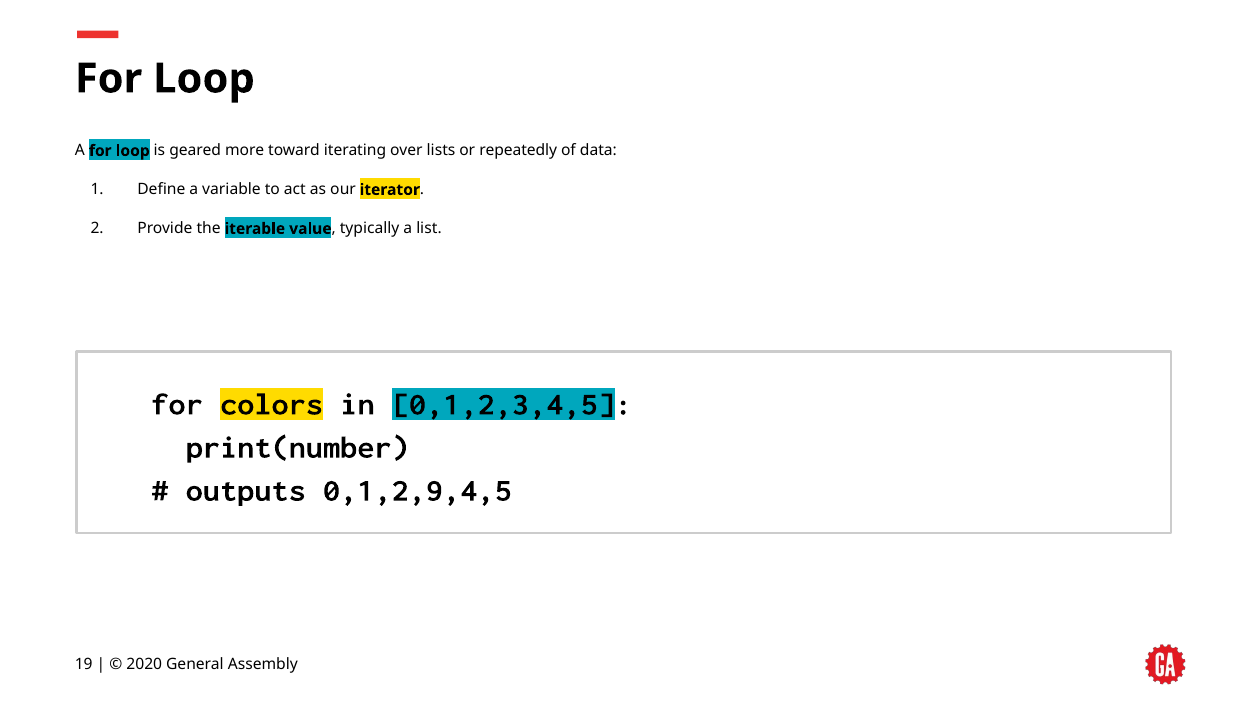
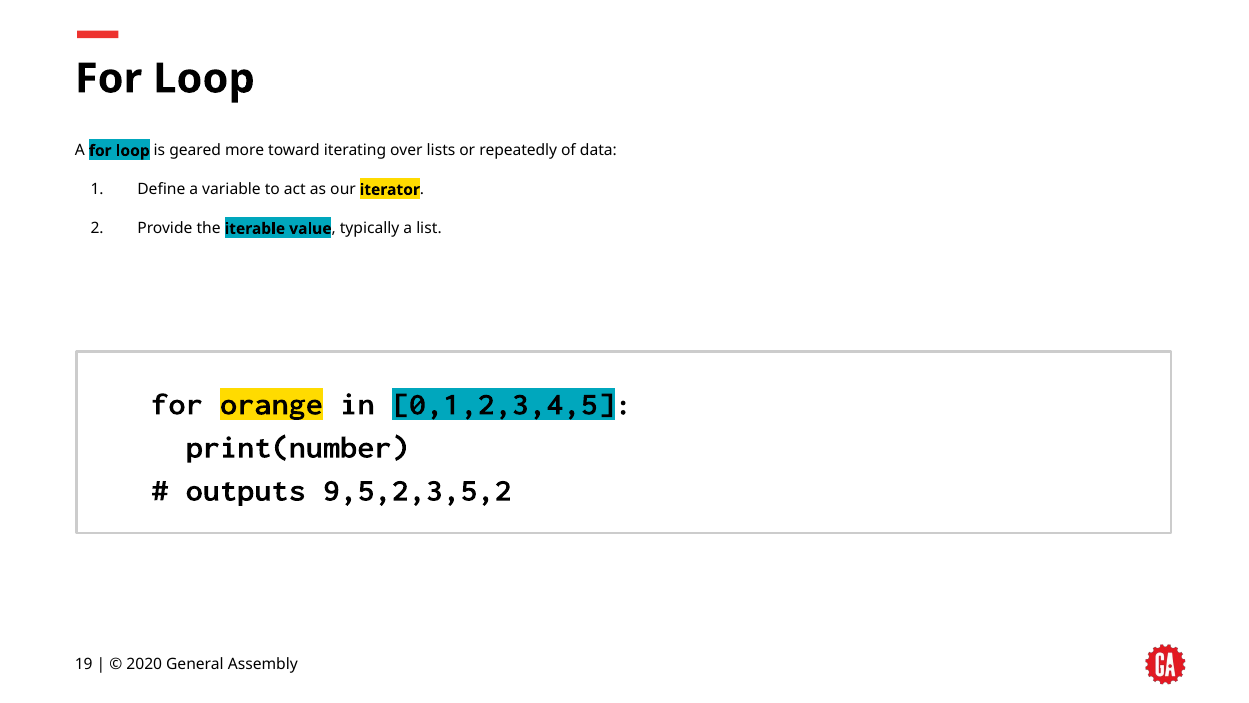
colors: colors -> orange
0,1,2,9,4,5: 0,1,2,9,4,5 -> 9,5,2,3,5,2
